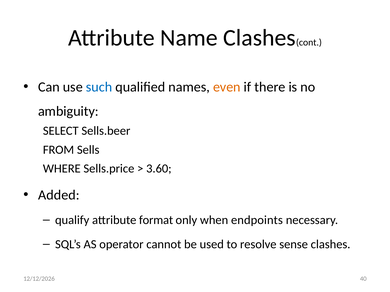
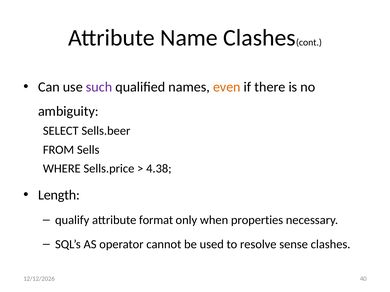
such colour: blue -> purple
3.60: 3.60 -> 4.38
Added: Added -> Length
endpoints: endpoints -> properties
